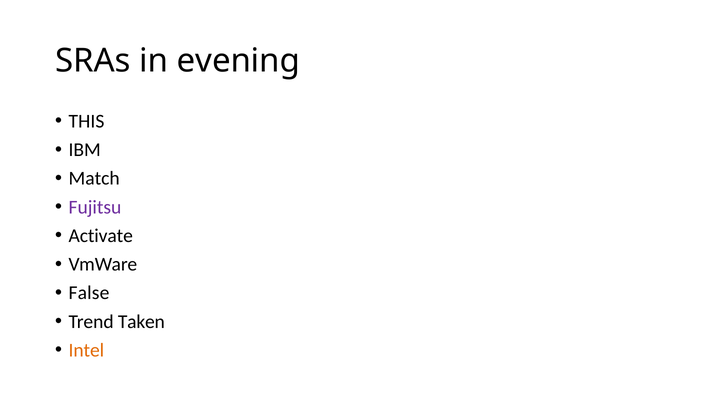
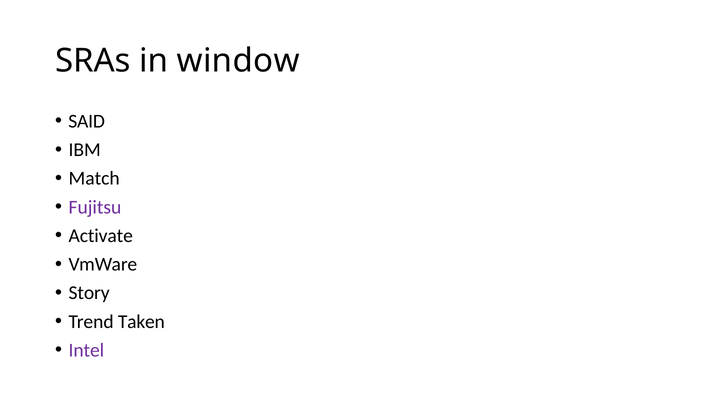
evening: evening -> window
THIS: THIS -> SAID
False: False -> Story
Intel colour: orange -> purple
